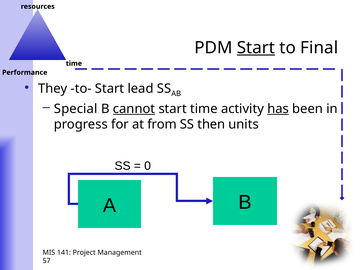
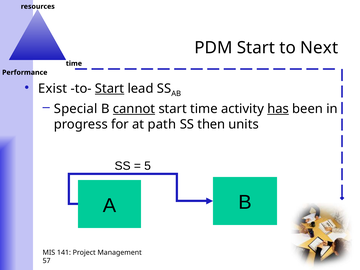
Start at (256, 48) underline: present -> none
Final: Final -> Next
They: They -> Exist
Start at (110, 89) underline: none -> present
from: from -> path
0: 0 -> 5
